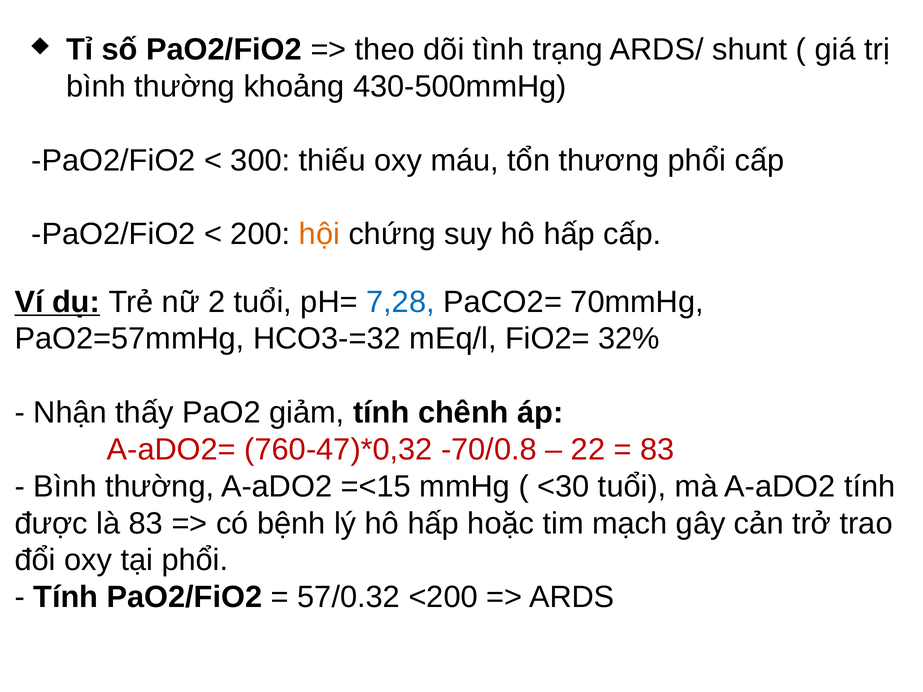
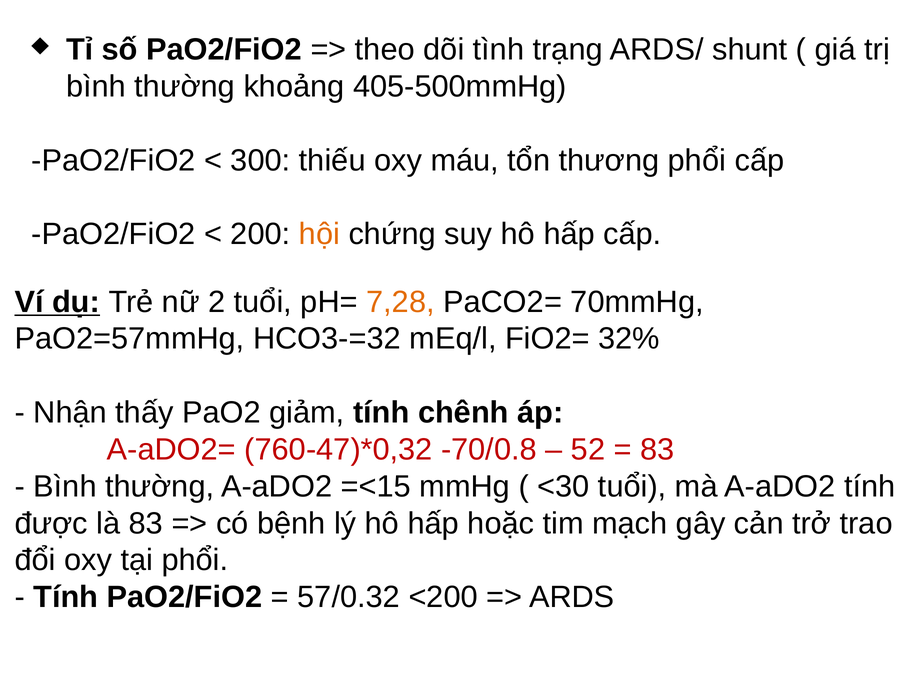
430-500mmHg: 430-500mmHg -> 405-500mmHg
7,28 colour: blue -> orange
22: 22 -> 52
